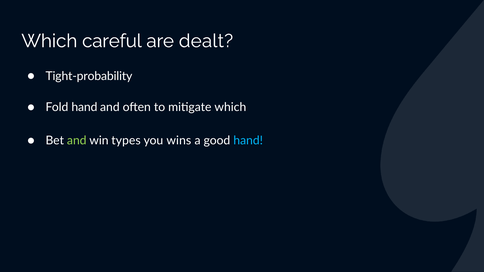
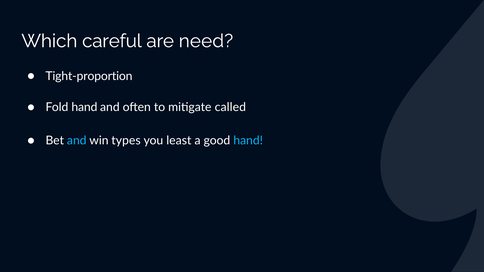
dealt: dealt -> need
Tight-probability: Tight-probability -> Tight-proportion
mitigate which: which -> called
and at (77, 141) colour: light green -> light blue
wins: wins -> least
